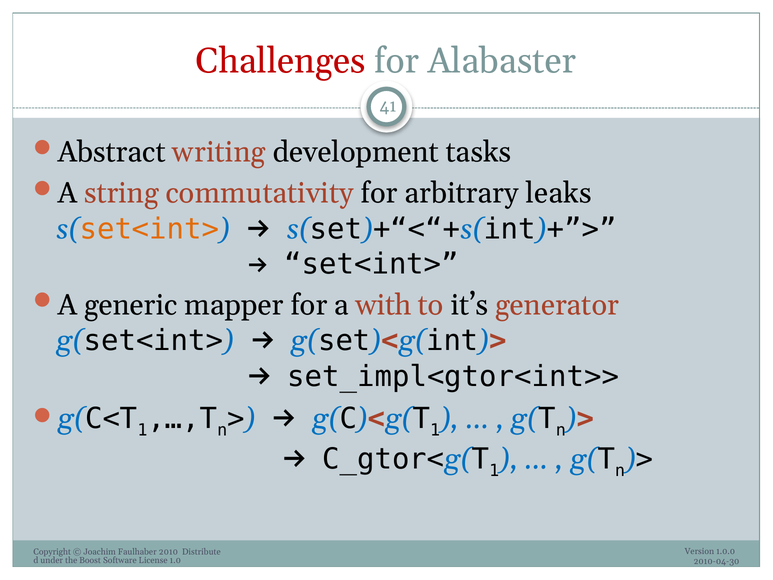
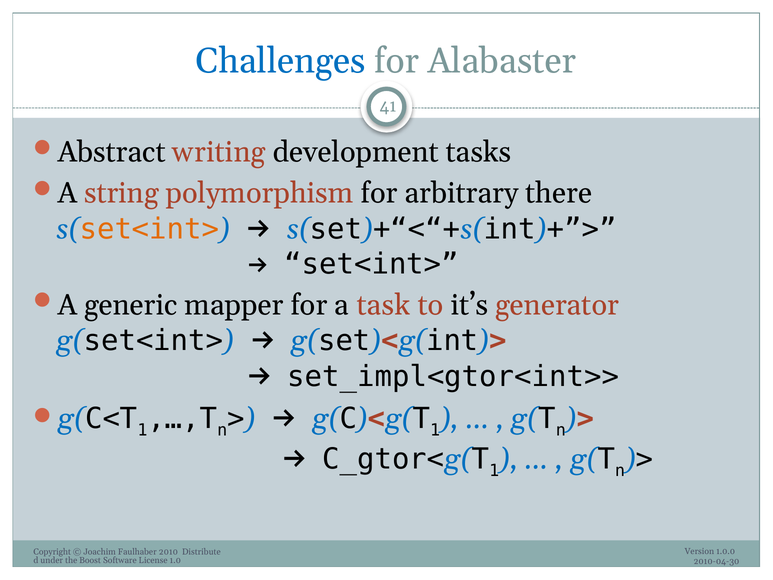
Challenges colour: red -> blue
commutativity: commutativity -> polymorphism
leaks: leaks -> there
with: with -> task
